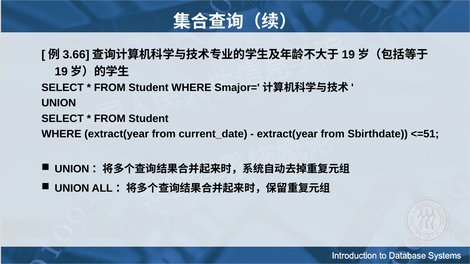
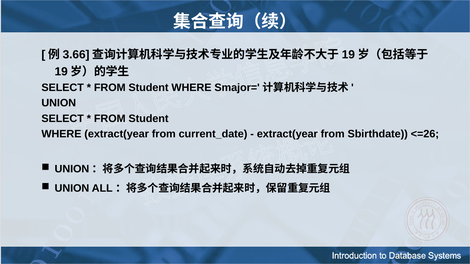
<=51: <=51 -> <=26
